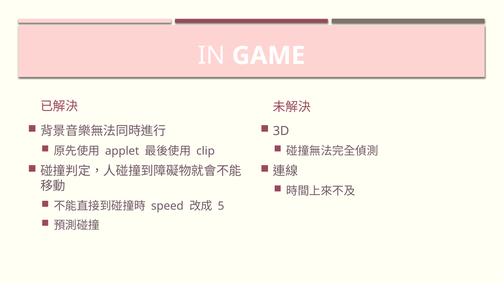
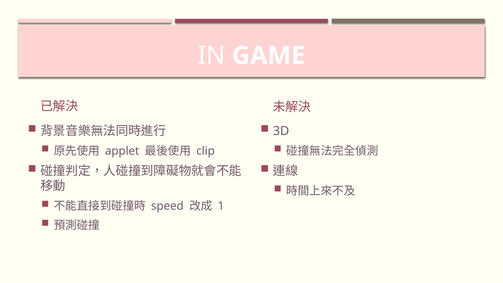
5: 5 -> 1
